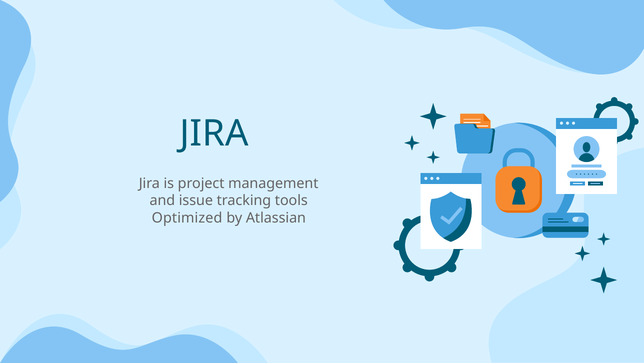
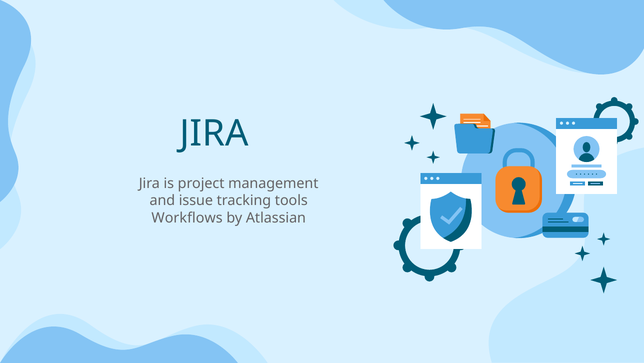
Optimized: Optimized -> Workflows
